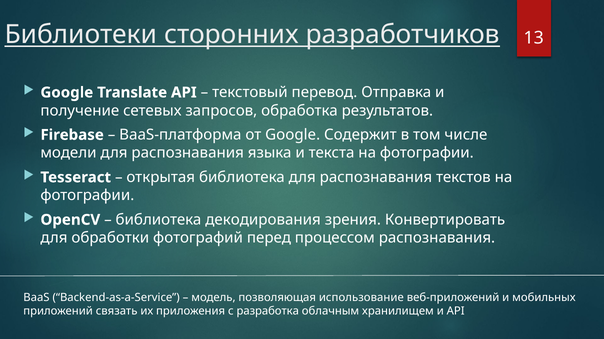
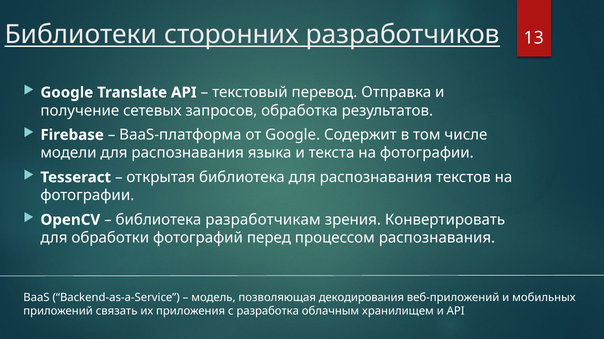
декодирования: декодирования -> разработчикам
использование: использование -> декодирования
